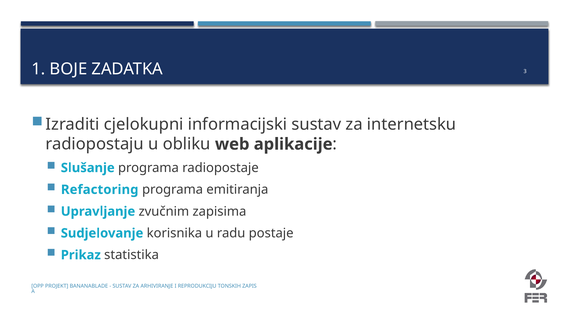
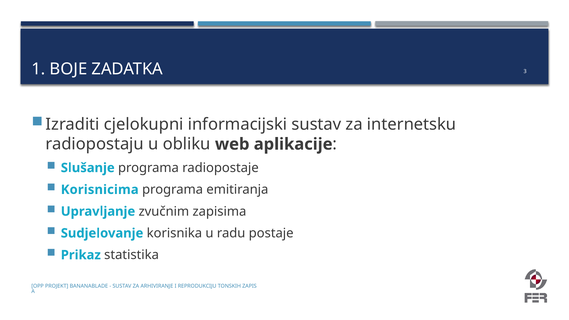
Refactoring: Refactoring -> Korisnicima
